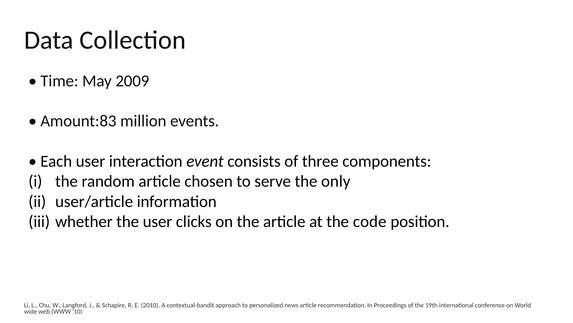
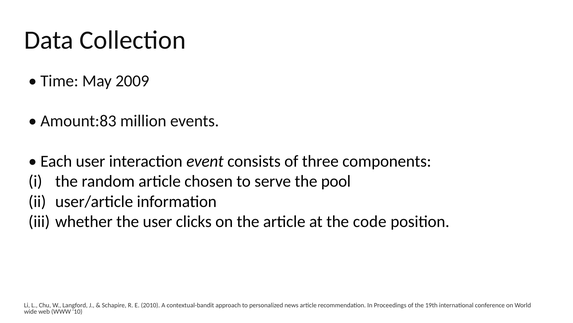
only: only -> pool
